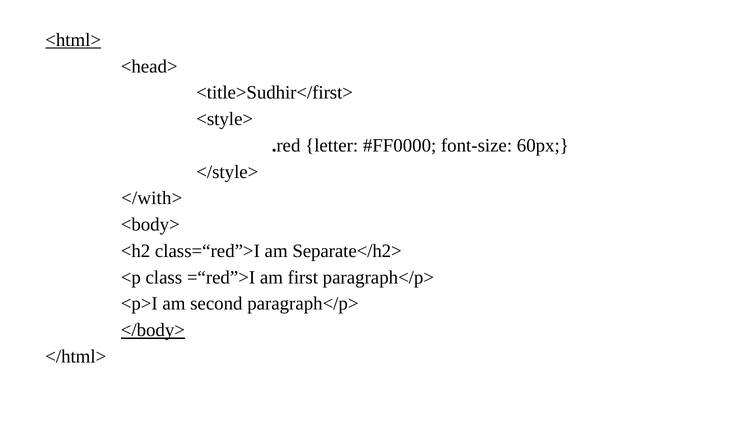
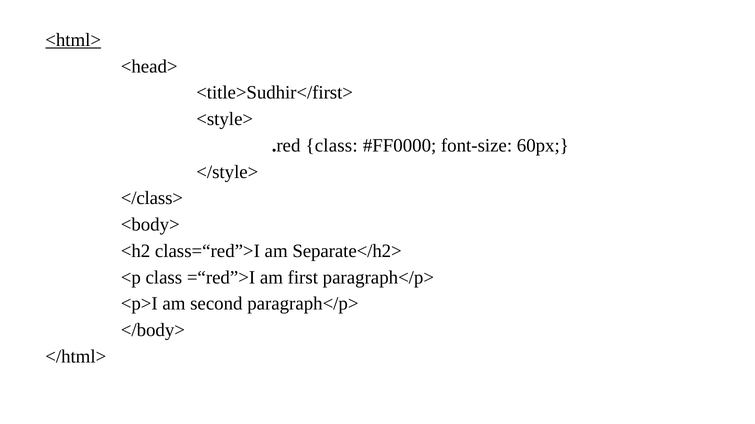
.red letter: letter -> class
</with>: </with> -> </class>
</body> underline: present -> none
